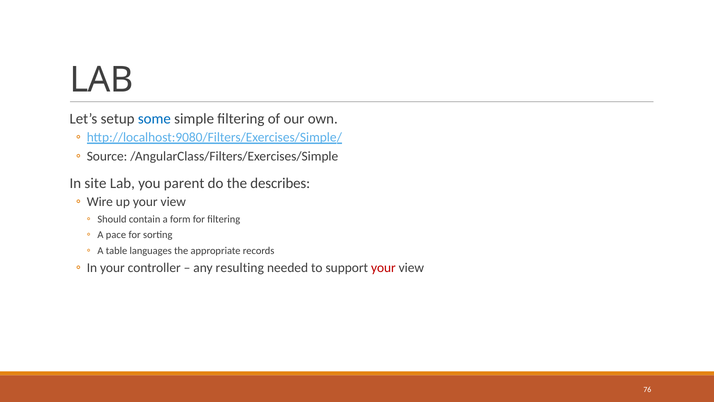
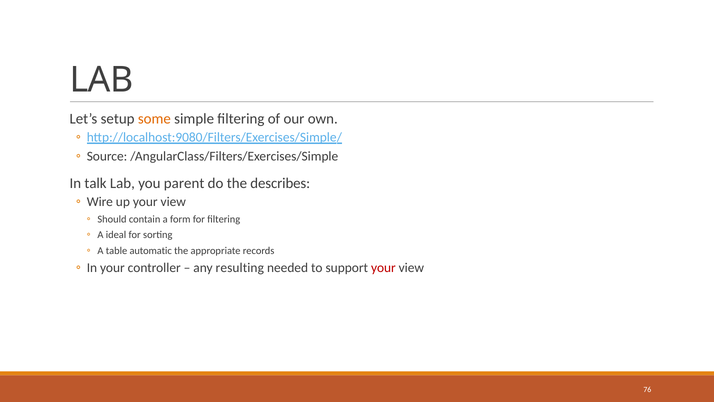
some colour: blue -> orange
site: site -> talk
pace: pace -> ideal
languages: languages -> automatic
